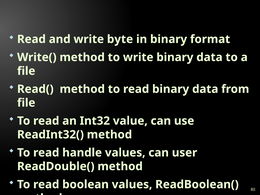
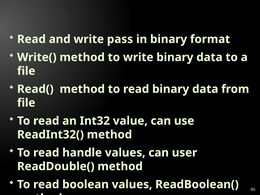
byte: byte -> pass
